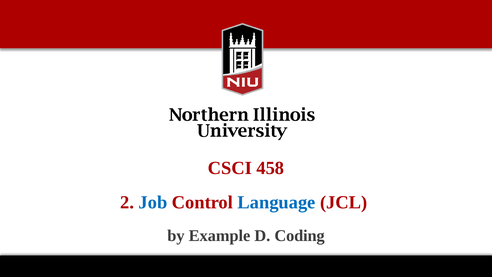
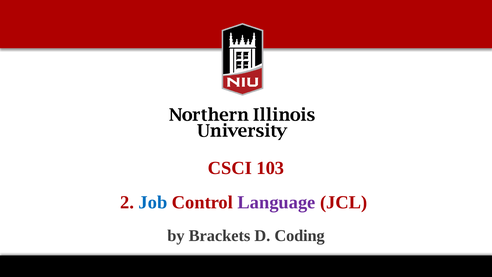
458: 458 -> 103
Language colour: blue -> purple
Example: Example -> Brackets
